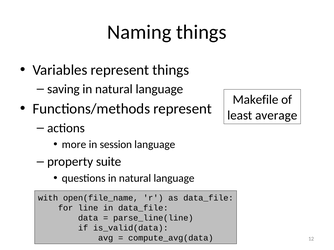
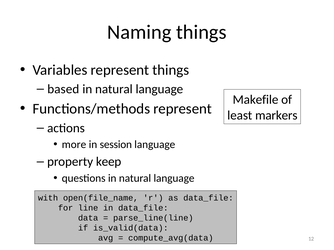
saving: saving -> based
average: average -> markers
suite: suite -> keep
